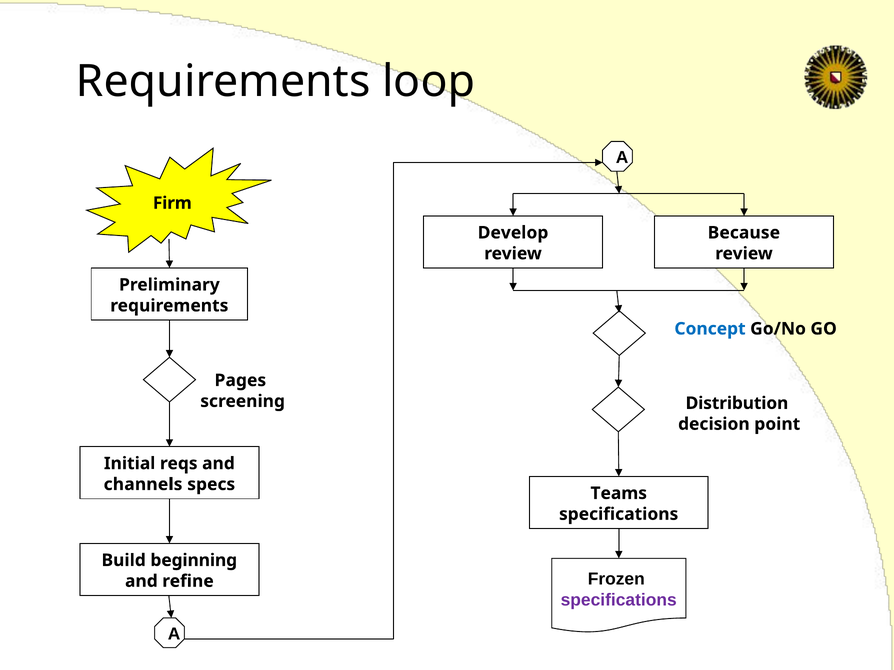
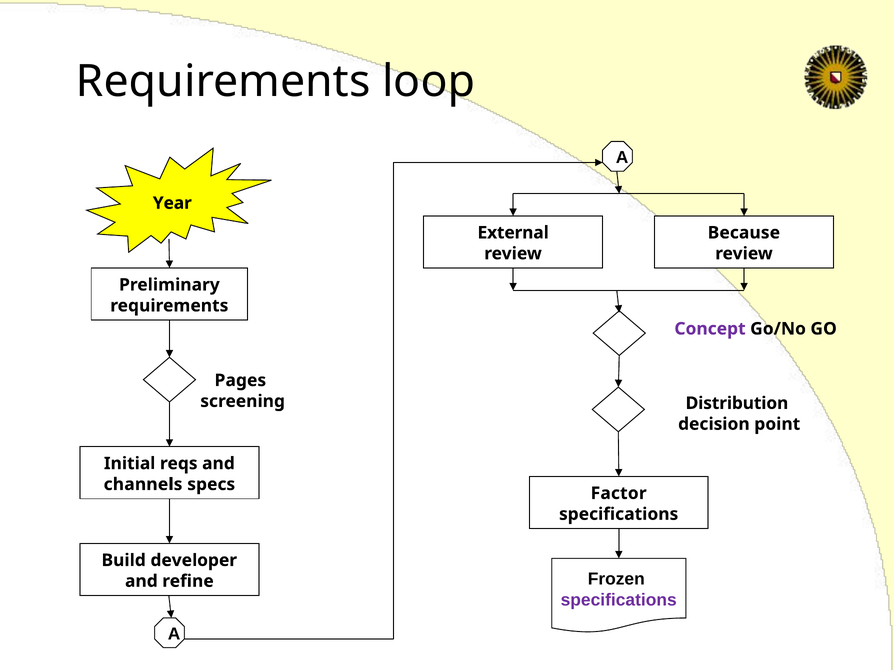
Firm: Firm -> Year
Develop: Develop -> External
Concept colour: blue -> purple
Teams: Teams -> Factor
beginning: beginning -> developer
